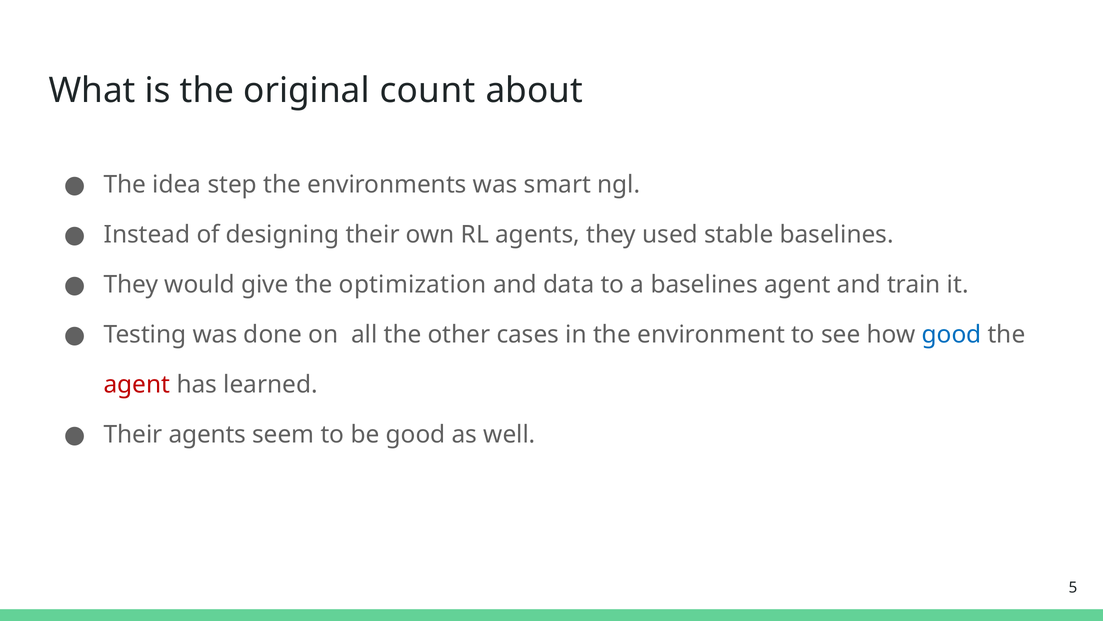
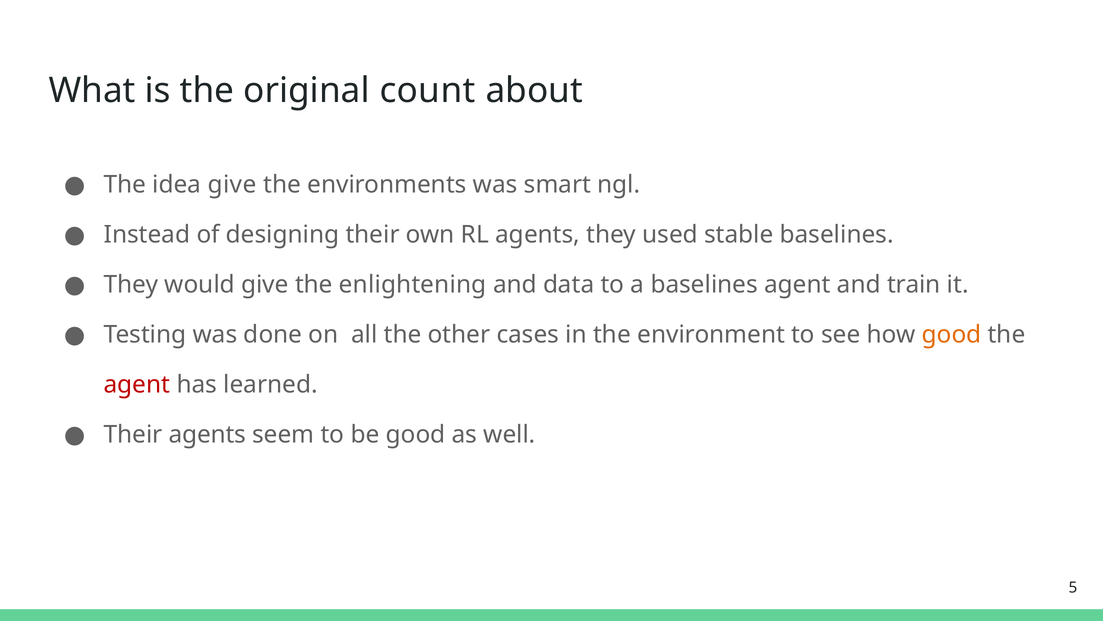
idea step: step -> give
optimization: optimization -> enlightening
good at (952, 334) colour: blue -> orange
